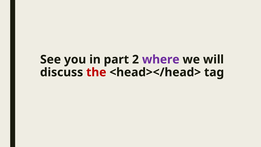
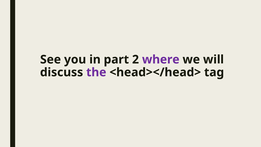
the colour: red -> purple
